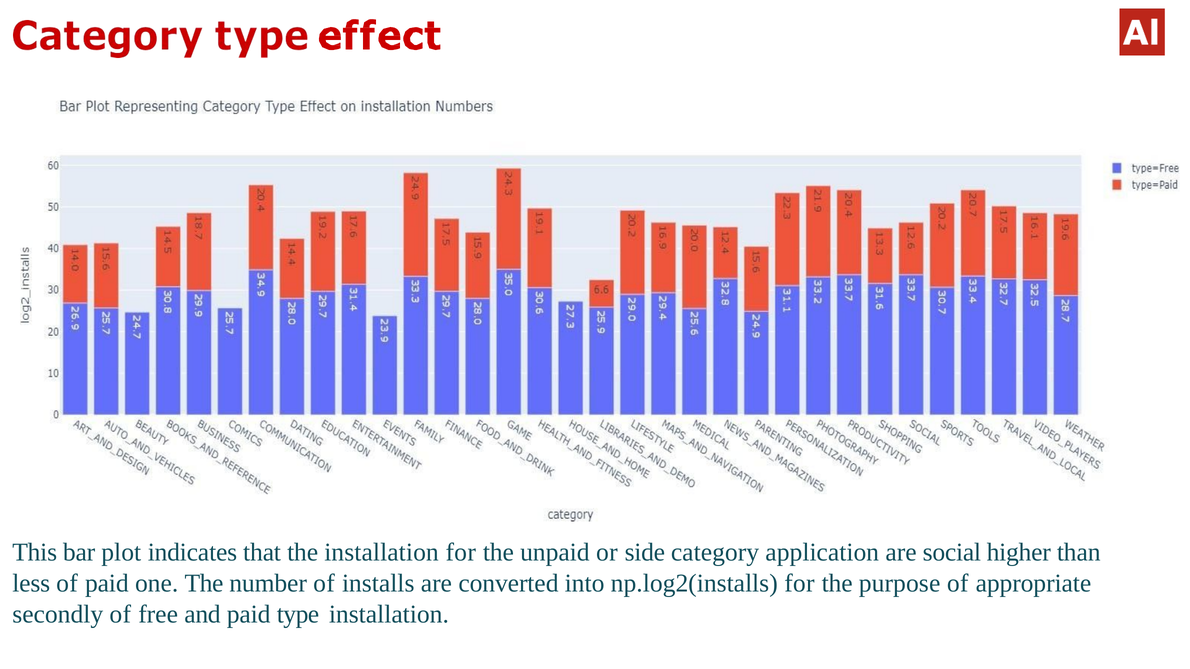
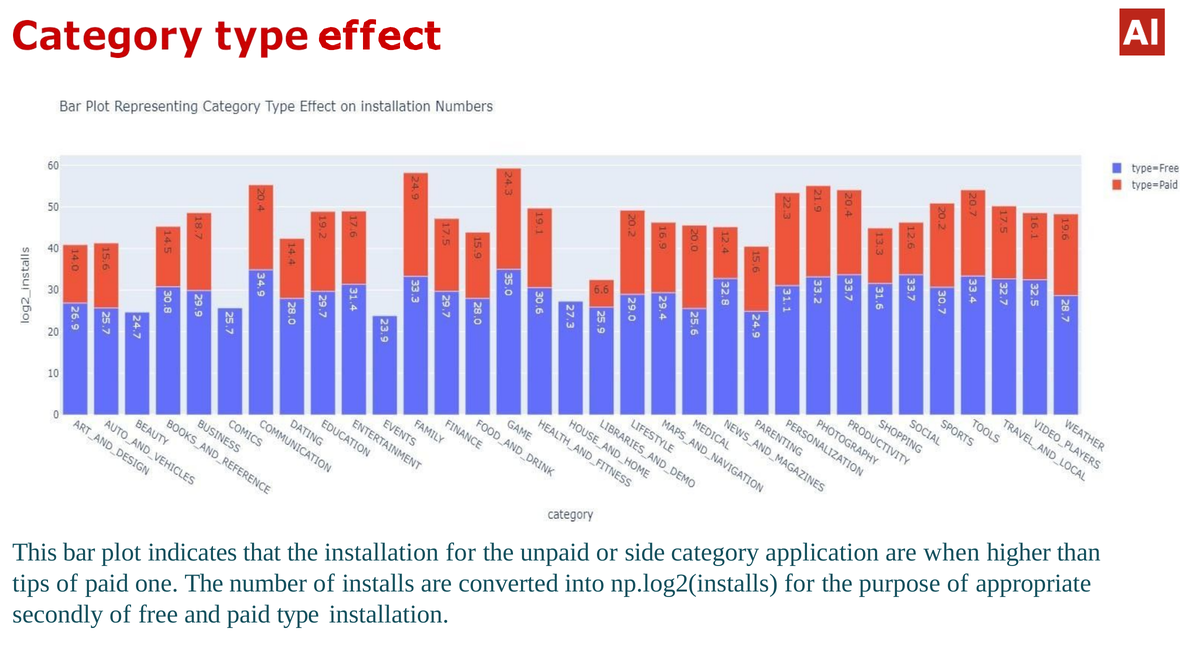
social: social -> when
less: less -> tips
